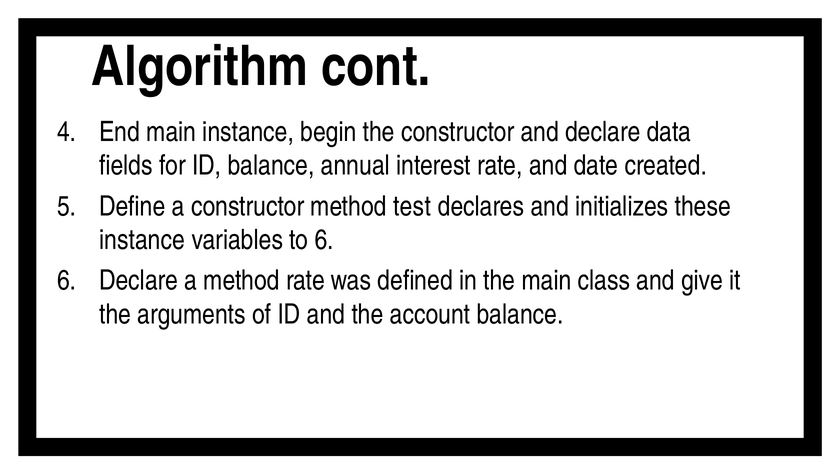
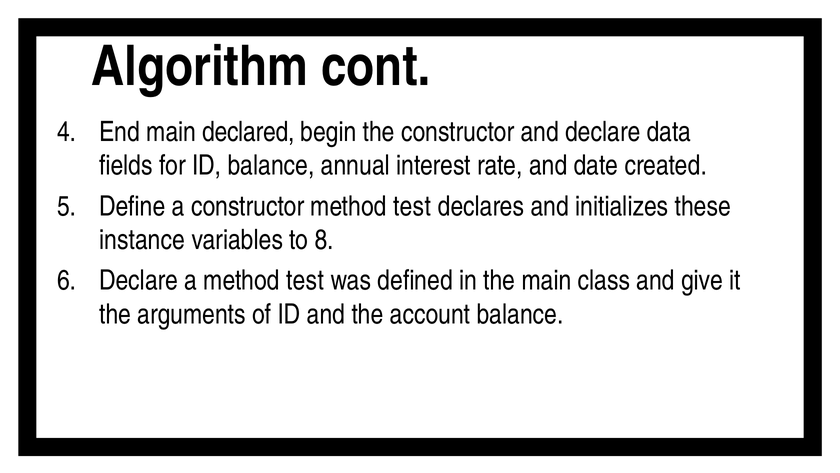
main instance: instance -> declared
to 6: 6 -> 8
a method rate: rate -> test
